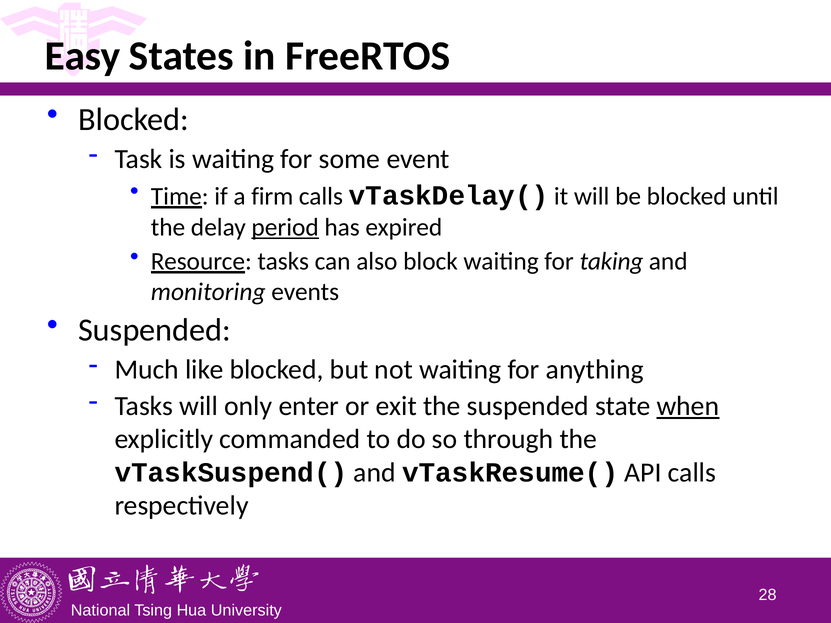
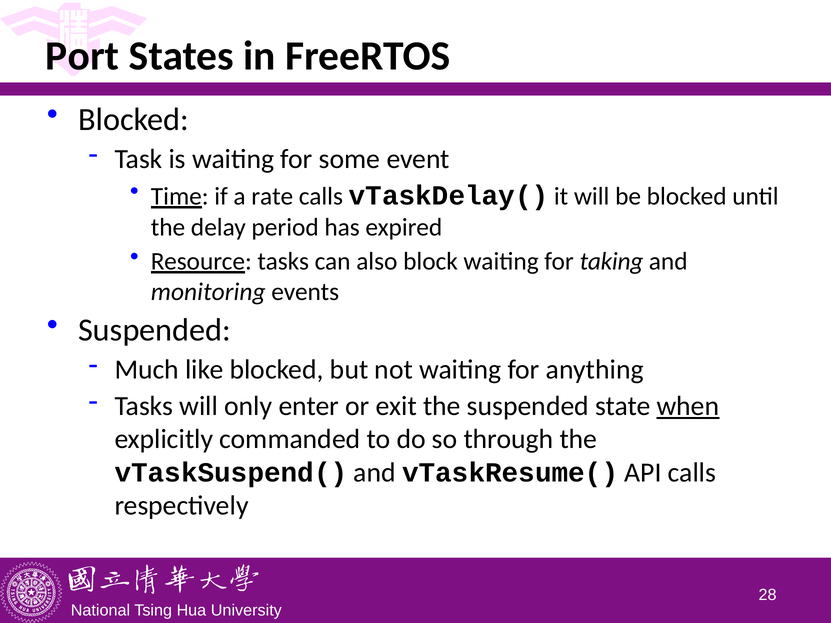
Easy: Easy -> Port
firm: firm -> rate
period underline: present -> none
